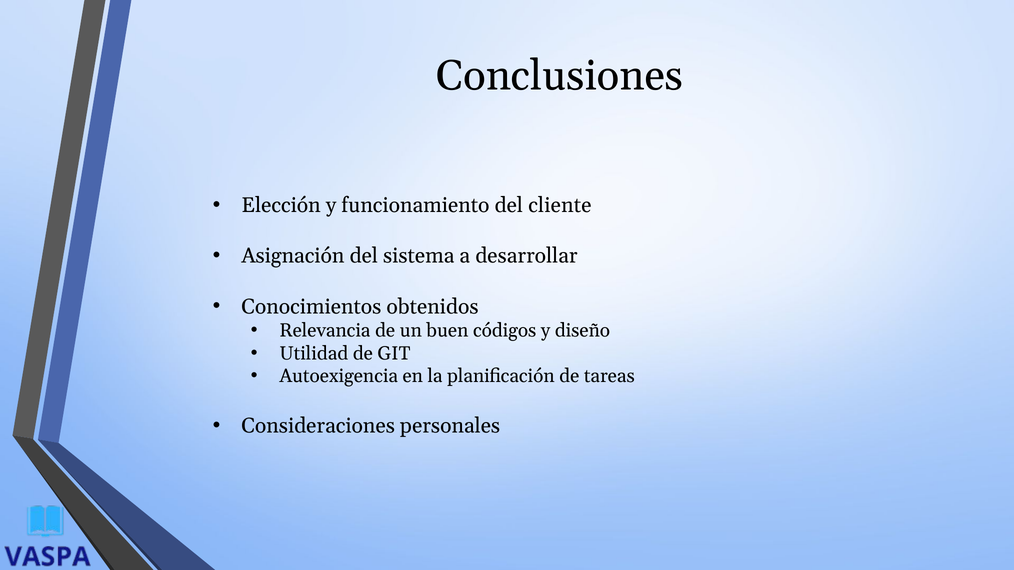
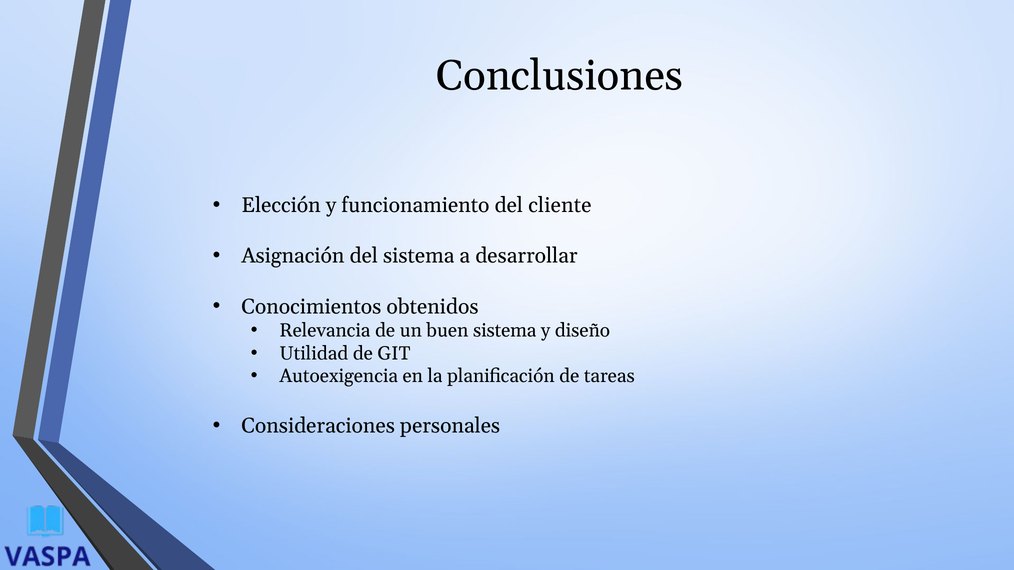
buen códigos: códigos -> sistema
